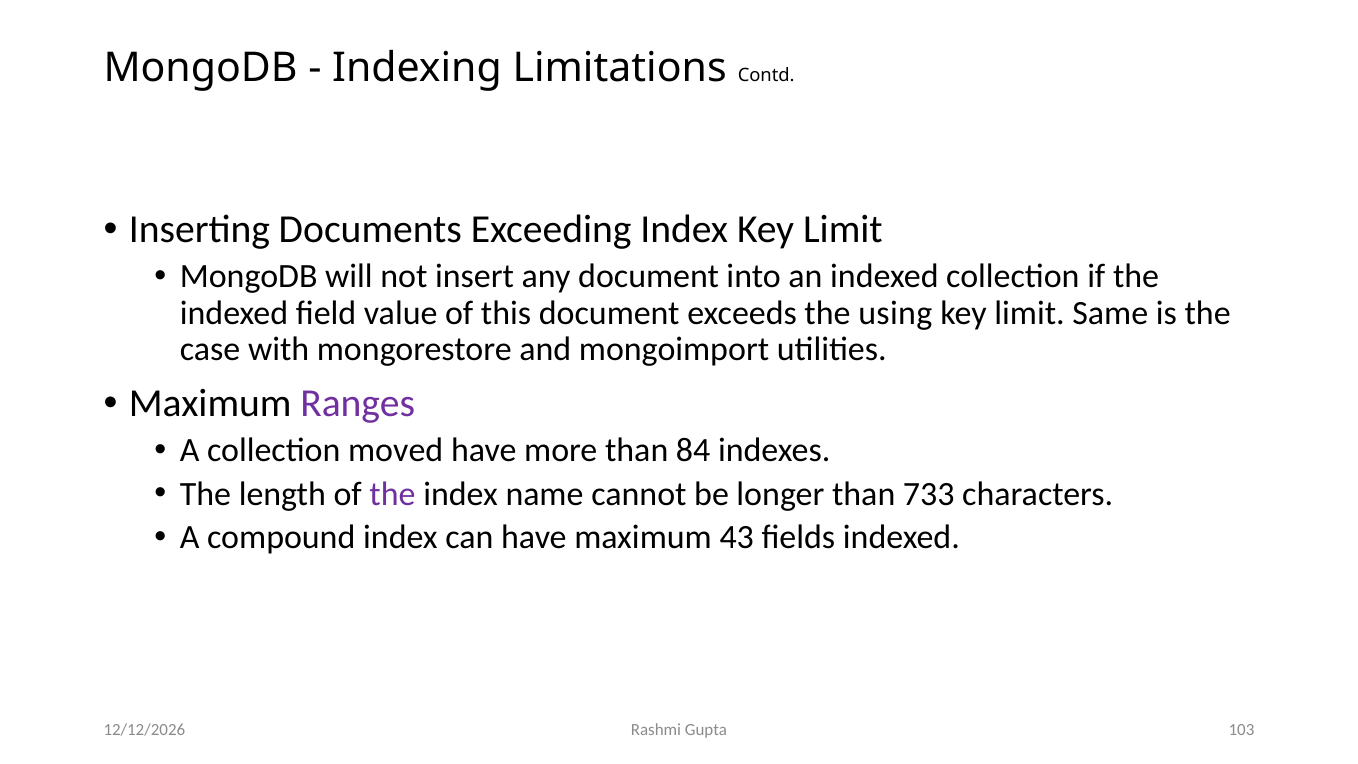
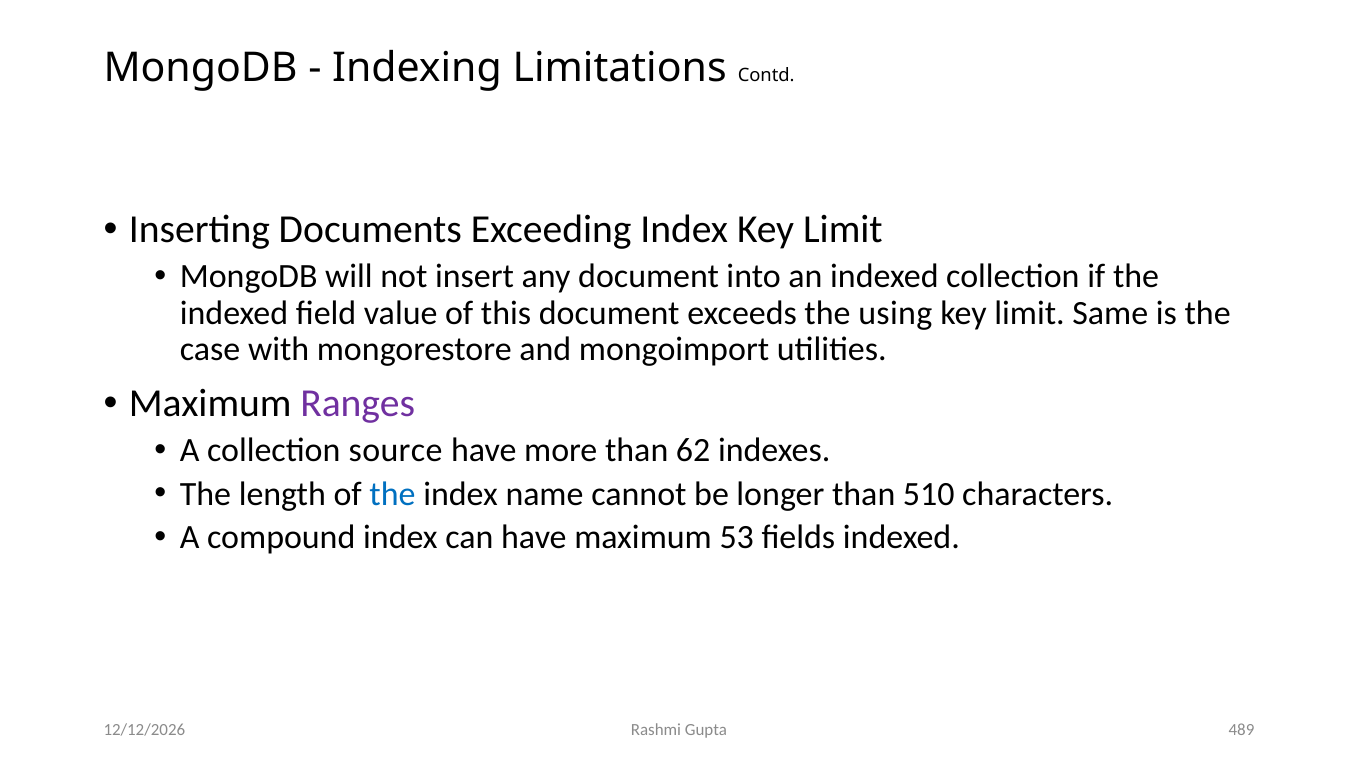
moved: moved -> source
84: 84 -> 62
the at (393, 494) colour: purple -> blue
733: 733 -> 510
43: 43 -> 53
103: 103 -> 489
